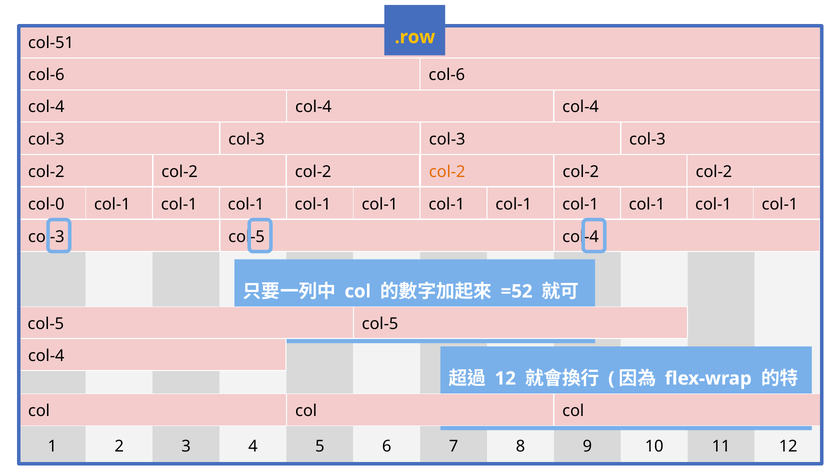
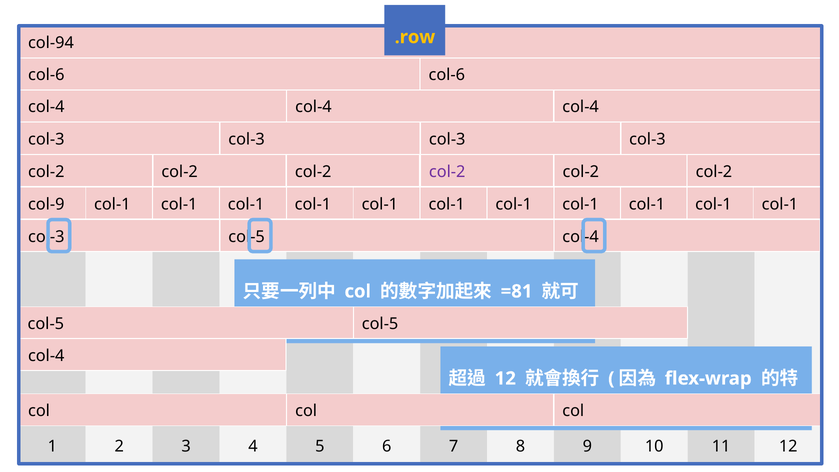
col-51: col-51 -> col-94
col-2 at (447, 172) colour: orange -> purple
col-0: col-0 -> col-9
=52: =52 -> =81
